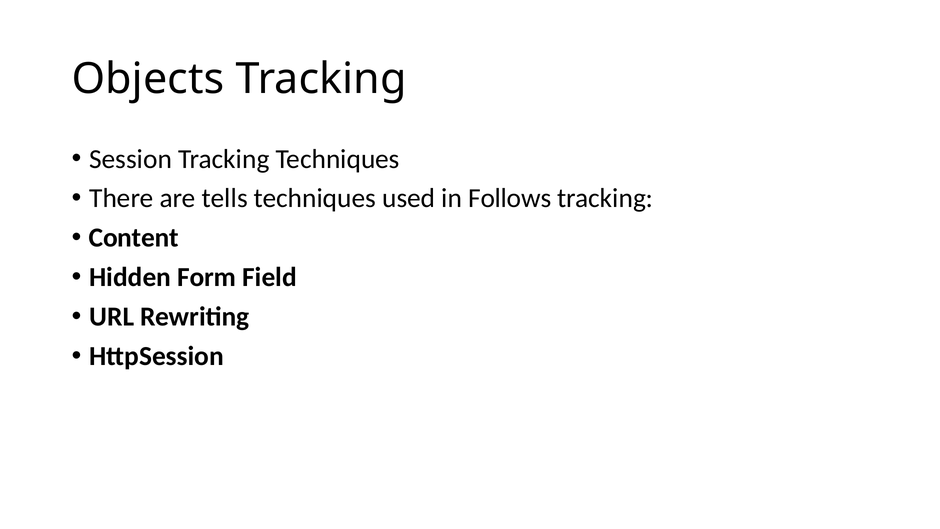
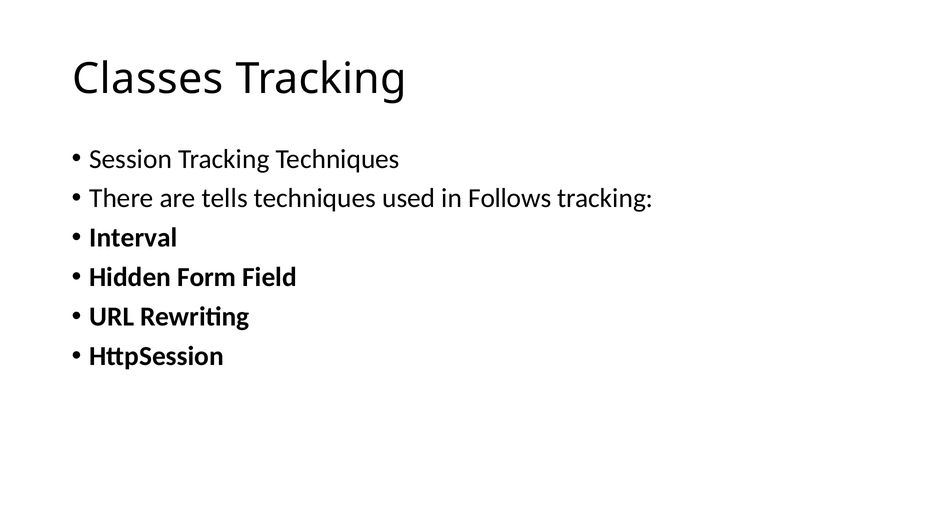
Objects: Objects -> Classes
Content: Content -> Interval
